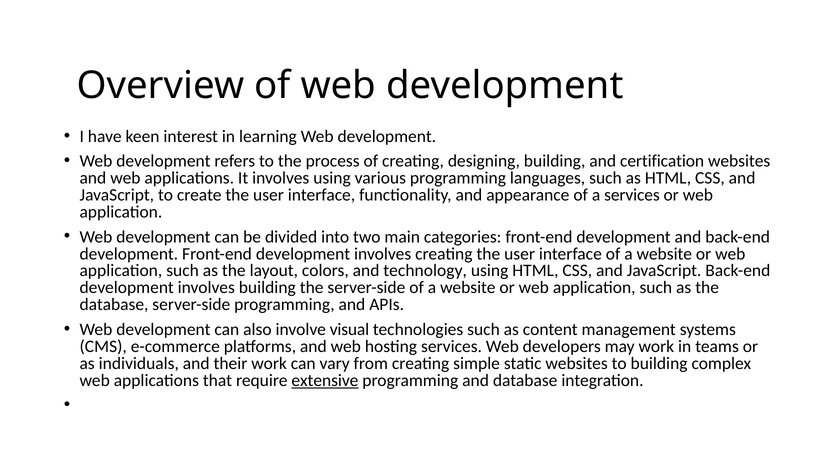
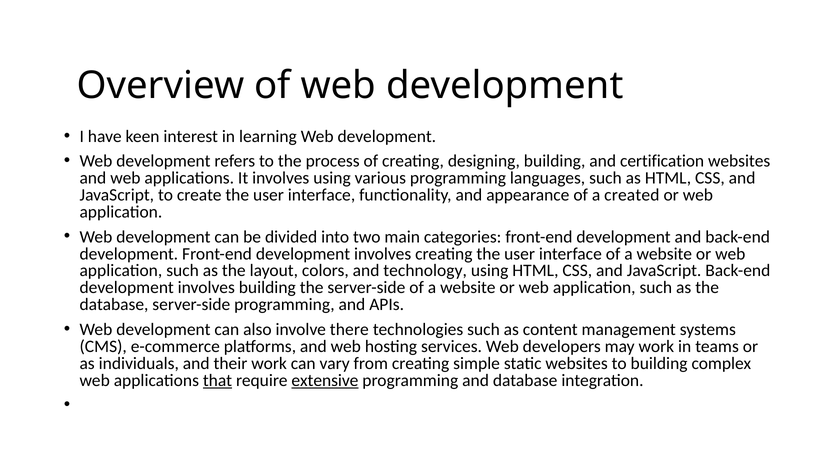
a services: services -> created
visual: visual -> there
that underline: none -> present
